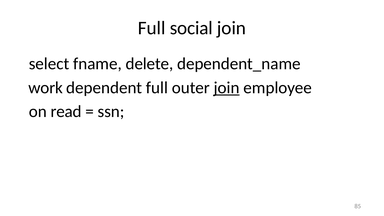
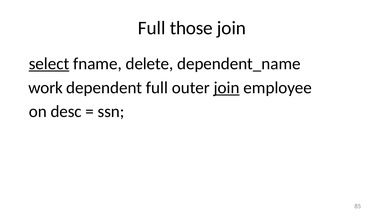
social: social -> those
select underline: none -> present
read: read -> desc
